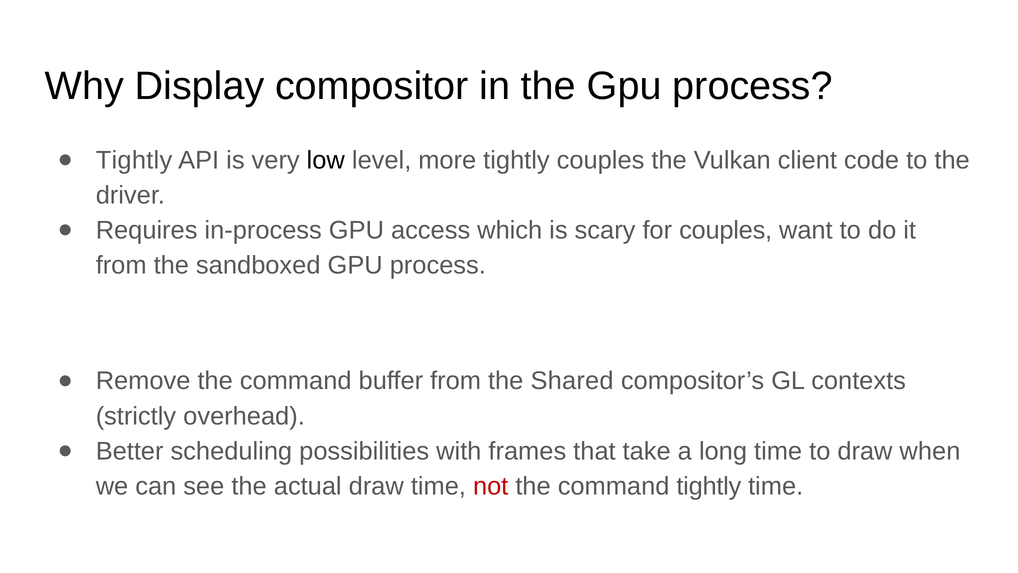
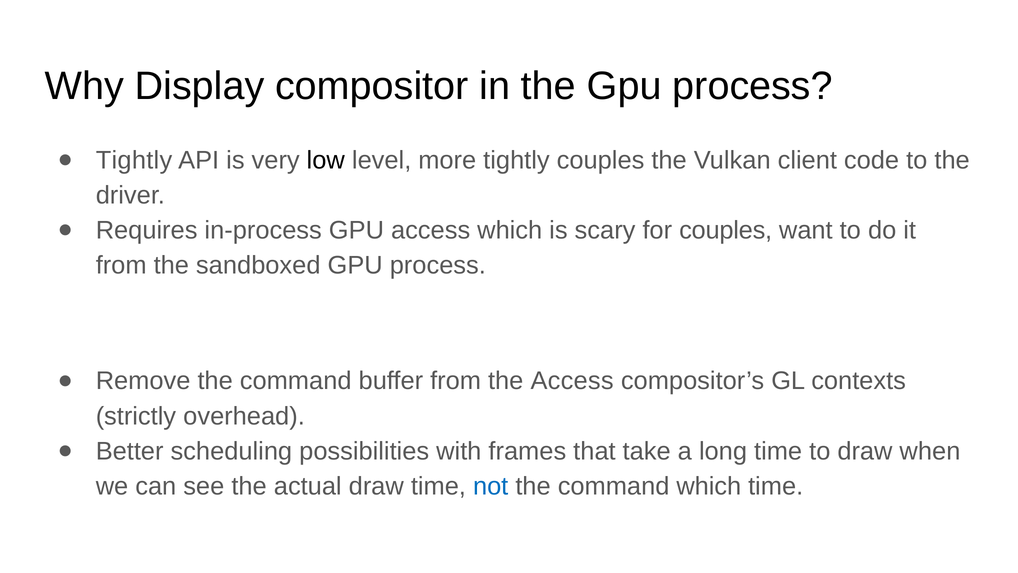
the Shared: Shared -> Access
not colour: red -> blue
command tightly: tightly -> which
